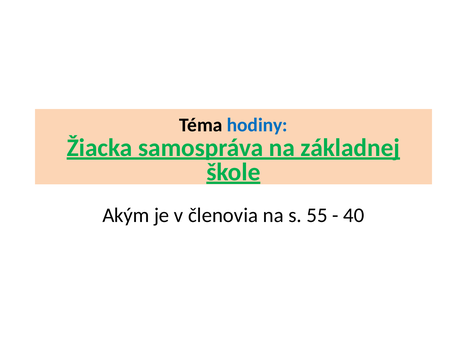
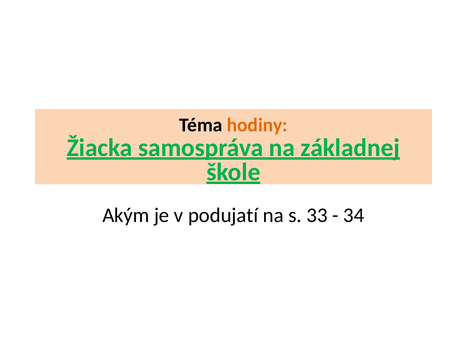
hodiny colour: blue -> orange
členovia: členovia -> podujatí
55: 55 -> 33
40: 40 -> 34
